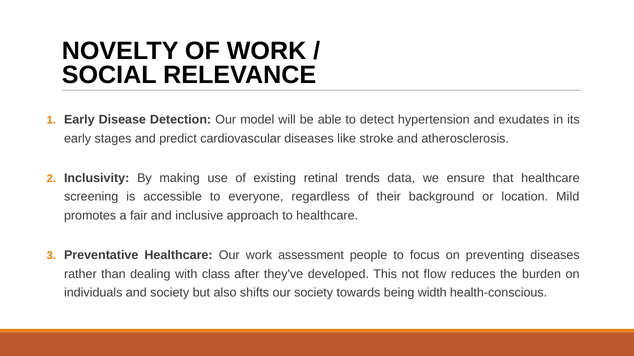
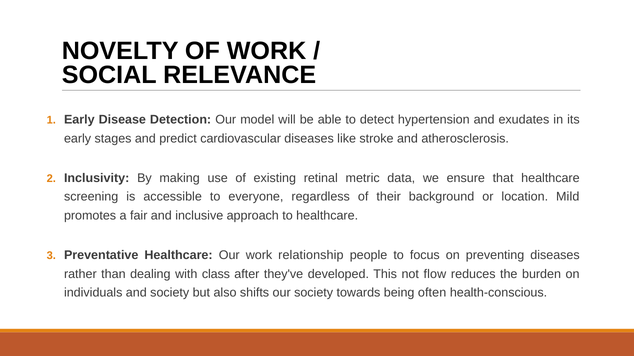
trends: trends -> metric
assessment: assessment -> relationship
width: width -> often
